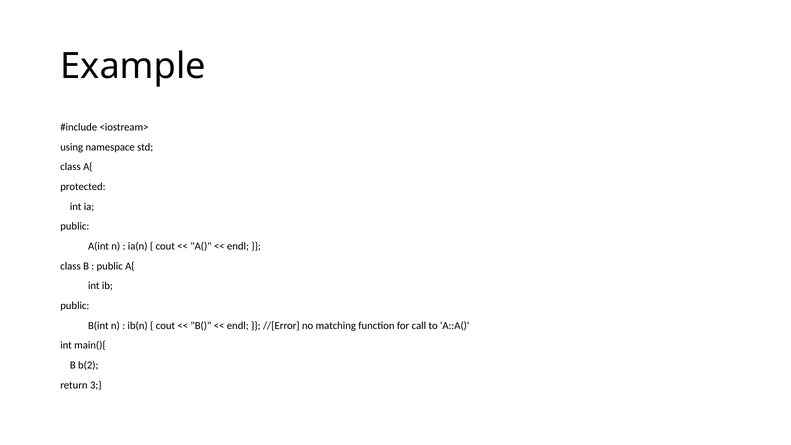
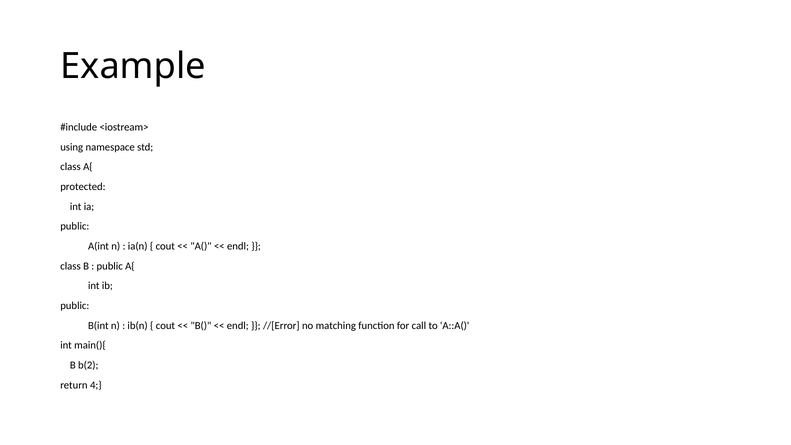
3: 3 -> 4
